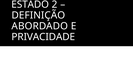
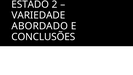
DEFINIÇÃO: DEFINIÇÃO -> VARIEDADE
PRIVACIDADE: PRIVACIDADE -> CONCLUSÕES
